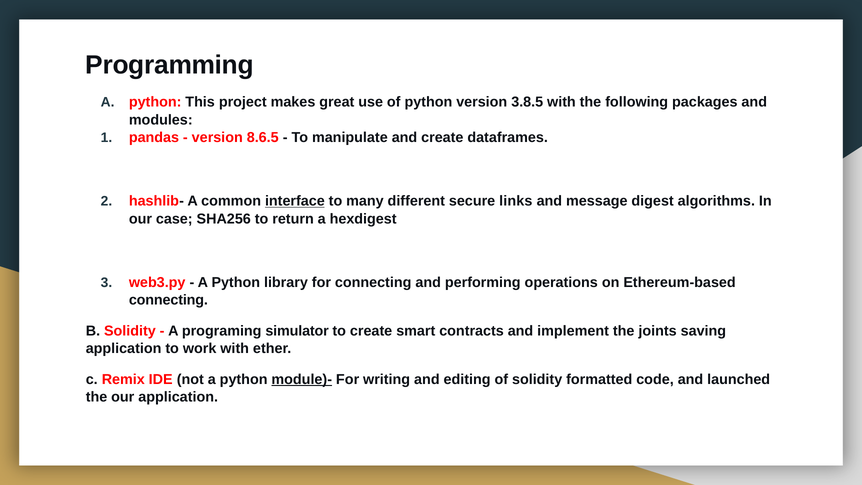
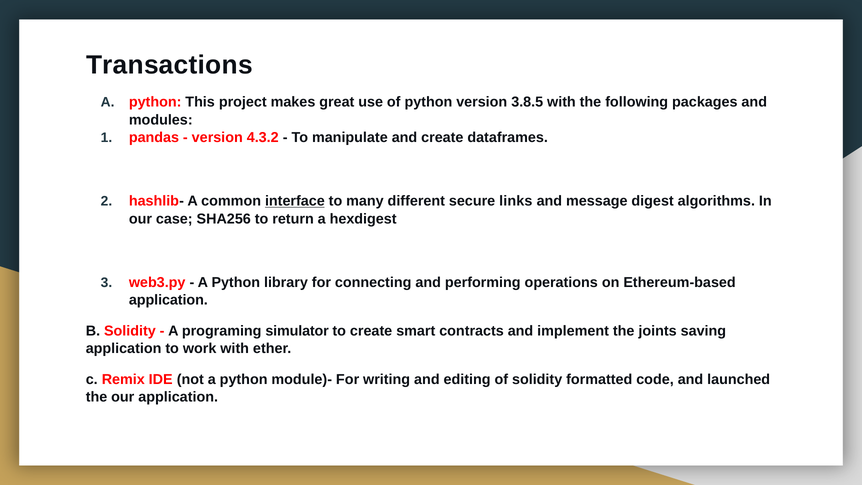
Programming: Programming -> Transactions
8.6.5: 8.6.5 -> 4.3.2
connecting at (168, 300): connecting -> application
module)- underline: present -> none
